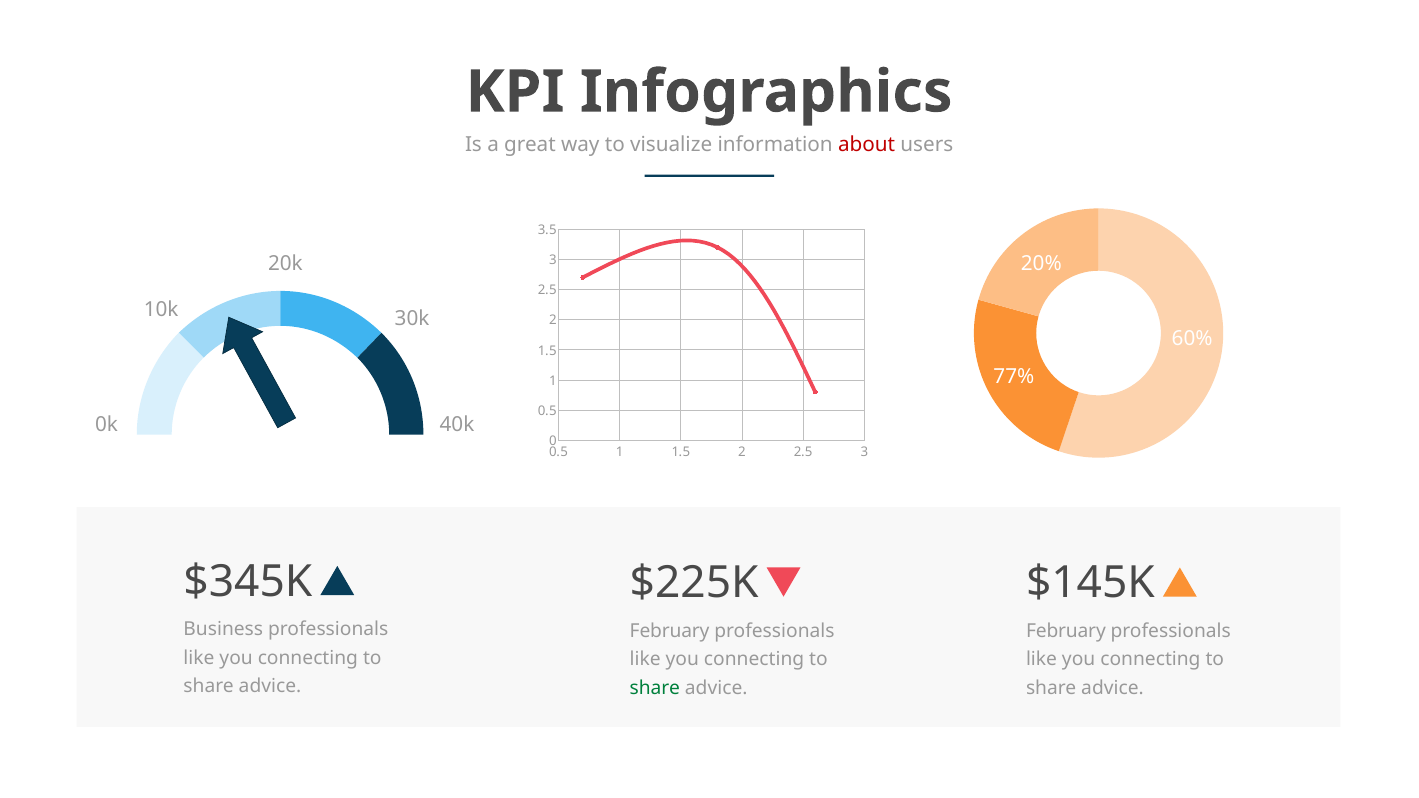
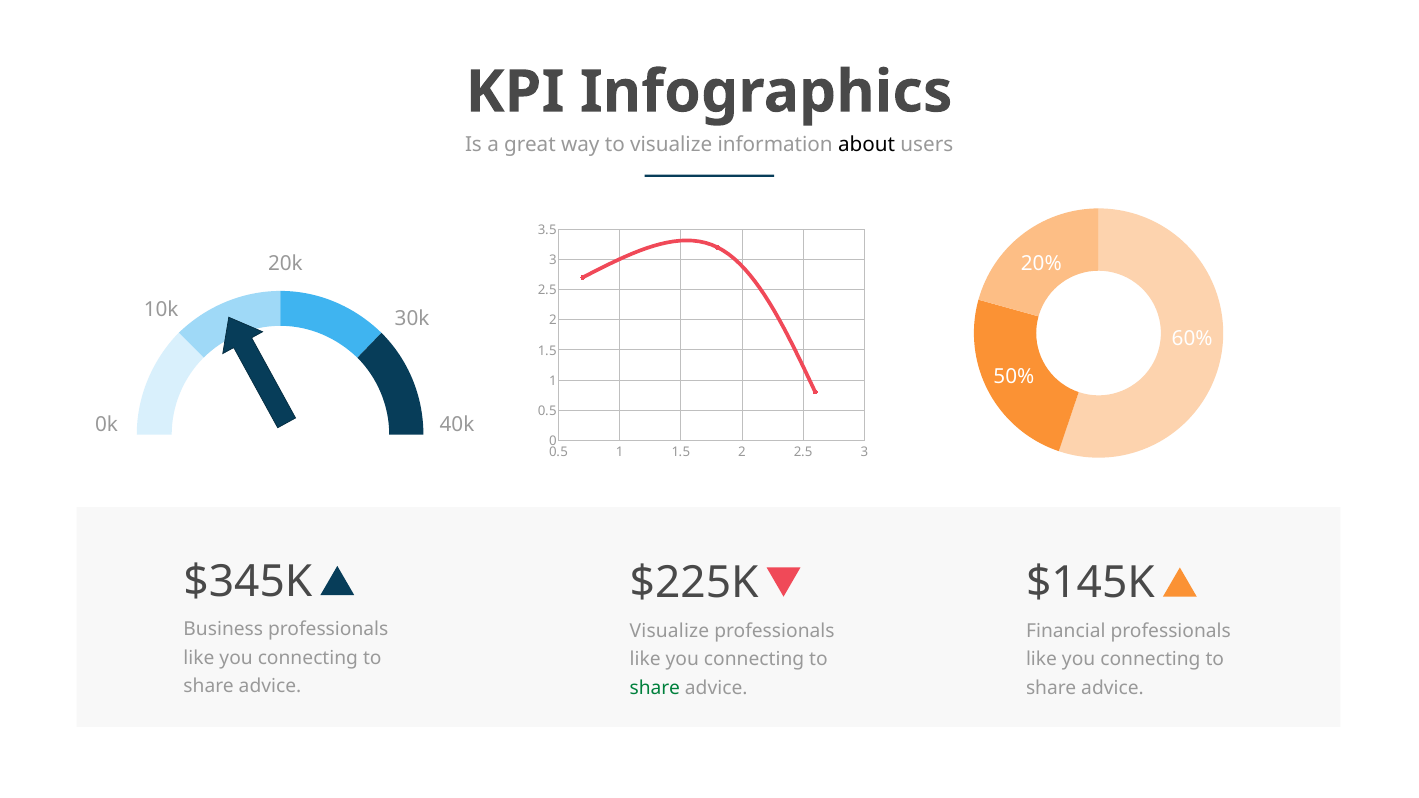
about colour: red -> black
77%: 77% -> 50%
February at (670, 631): February -> Visualize
February at (1066, 631): February -> Financial
